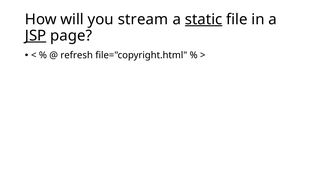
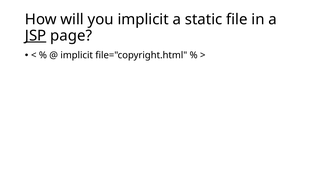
you stream: stream -> implicit
static underline: present -> none
refresh at (77, 55): refresh -> implicit
